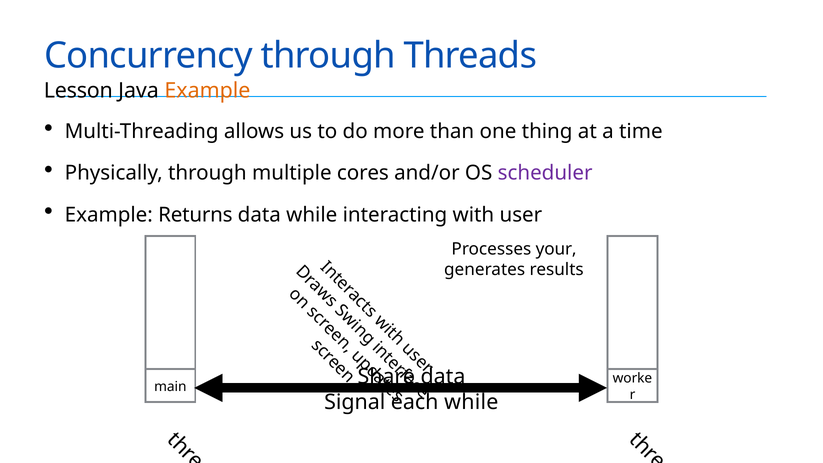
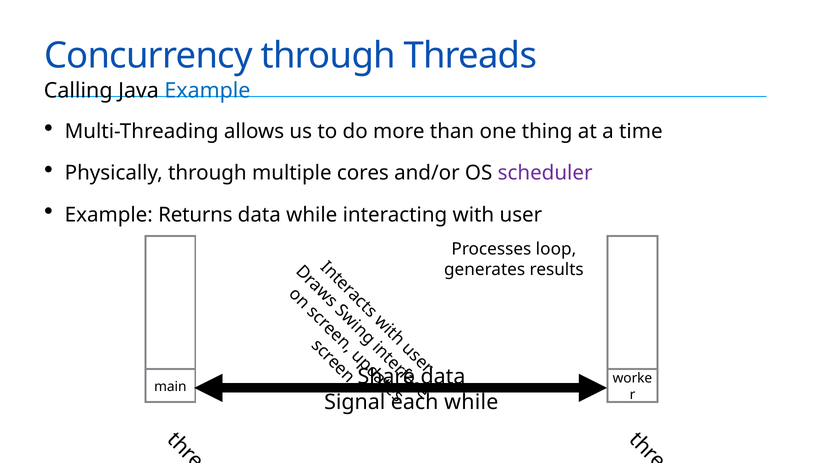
Lesson: Lesson -> Calling
Example at (207, 91) colour: orange -> blue
your: your -> loop
